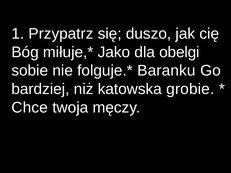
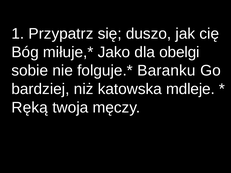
grobie: grobie -> mdleje
Chce: Chce -> Ręką
